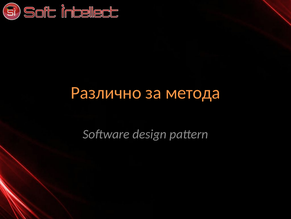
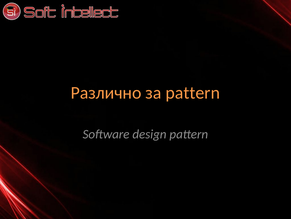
за метода: метода -> pattern
